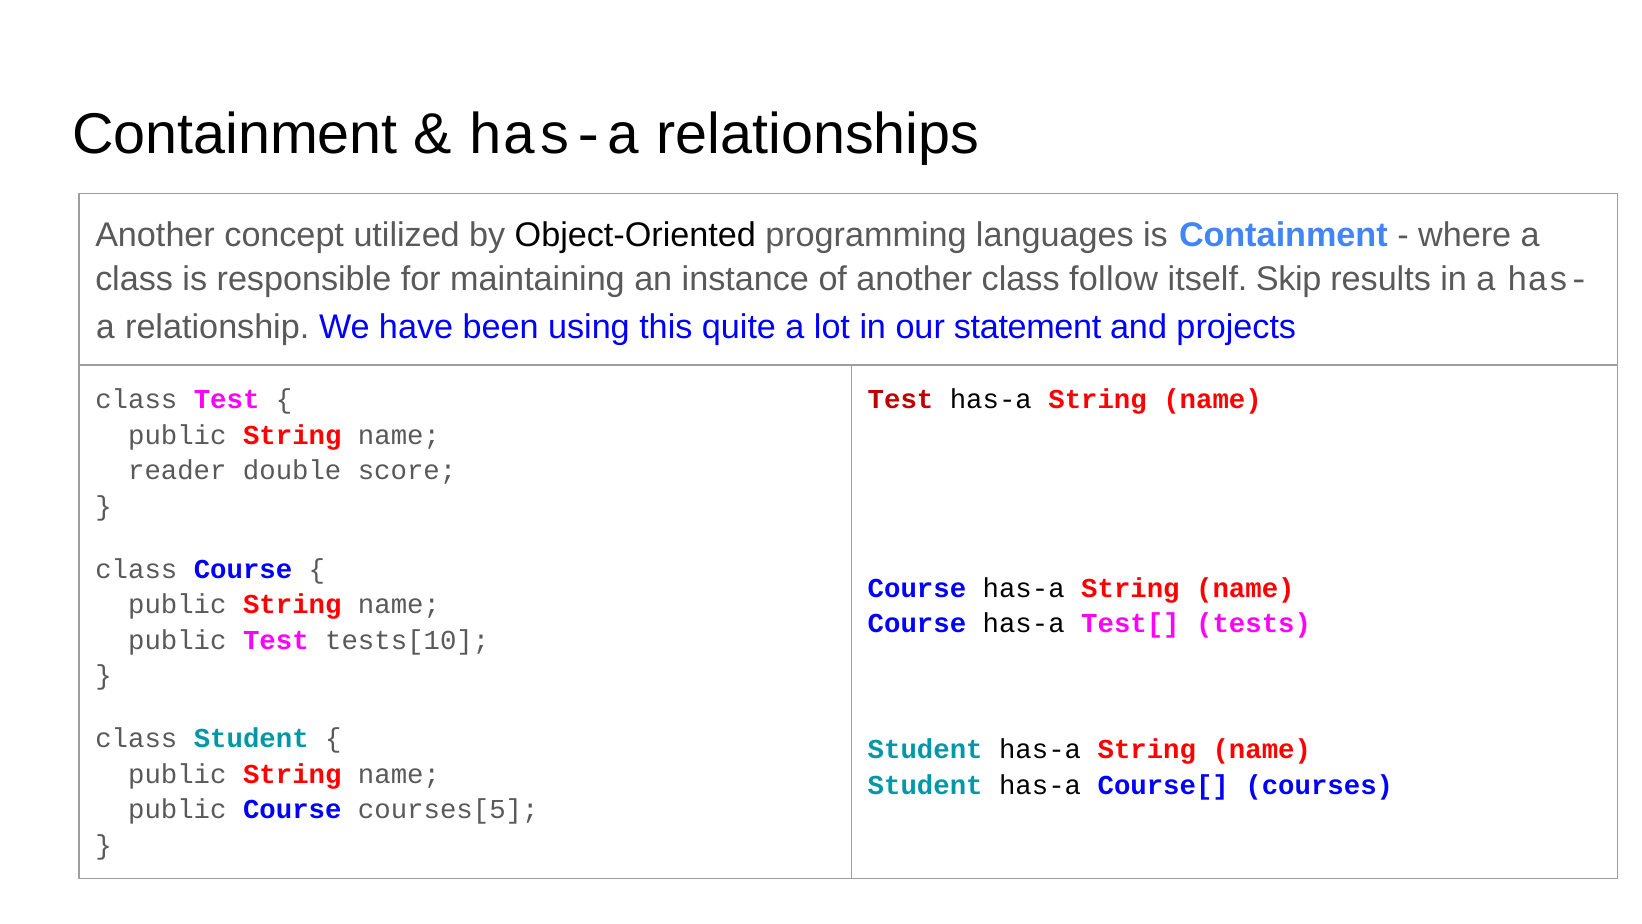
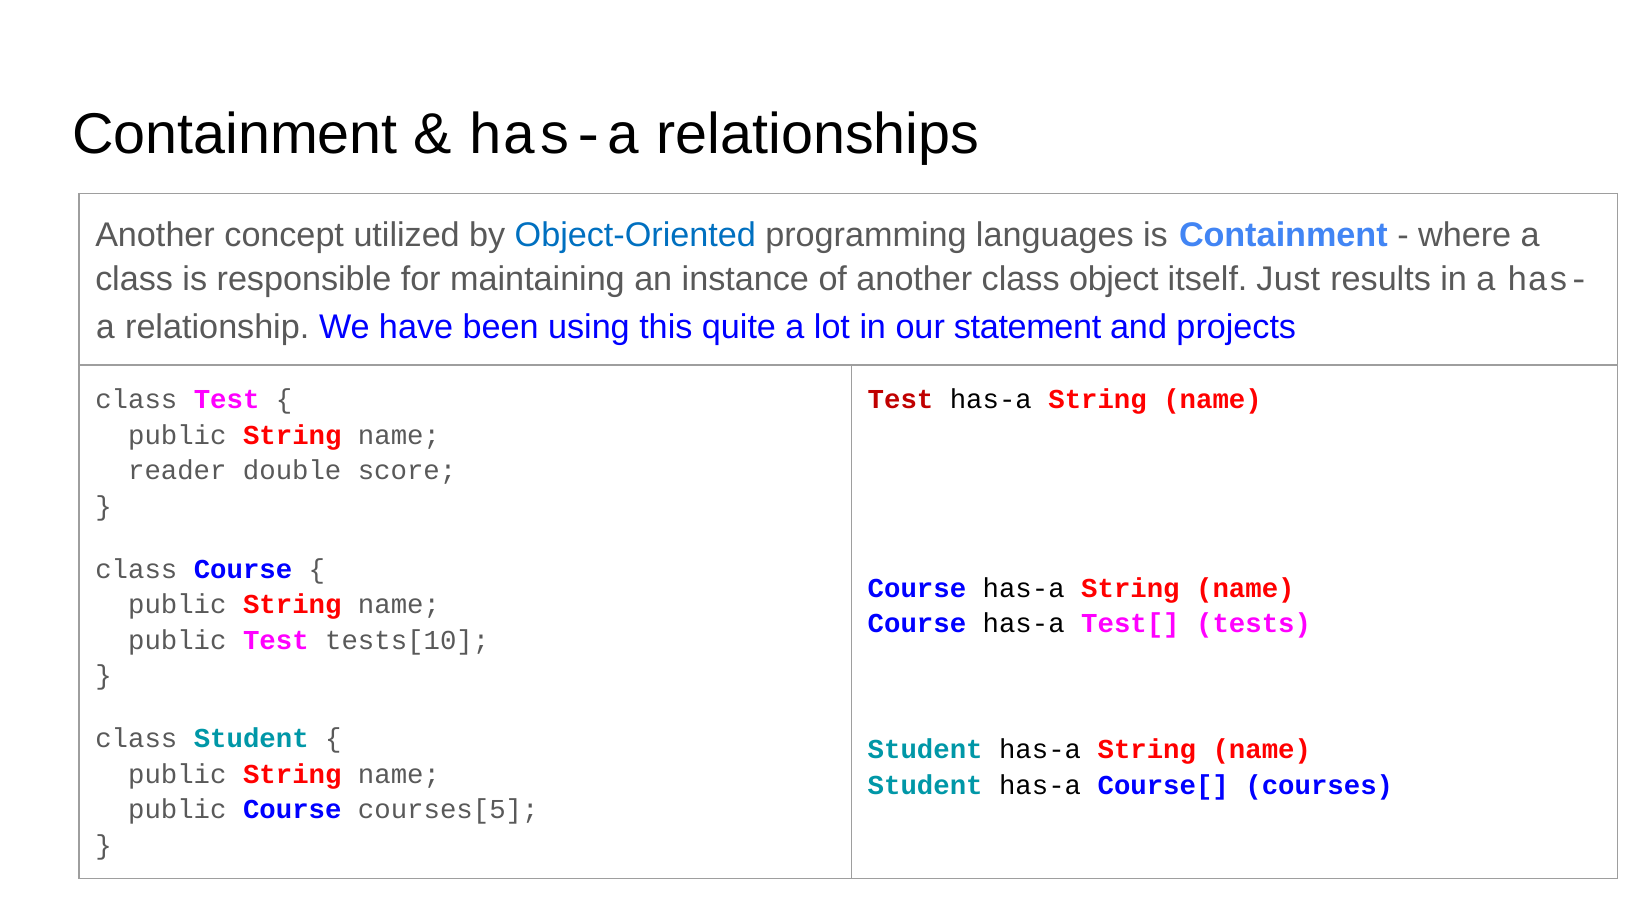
Object-Oriented colour: black -> blue
follow: follow -> object
Skip: Skip -> Just
